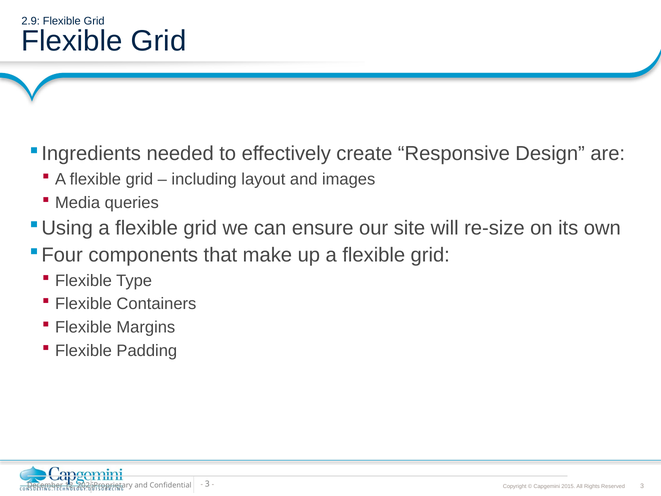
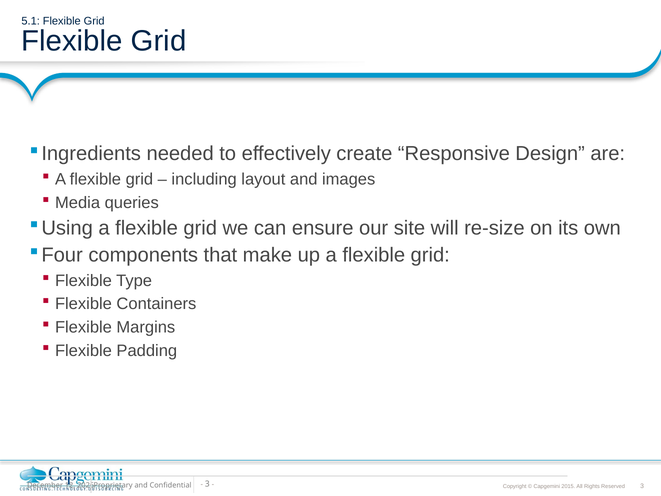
2.9: 2.9 -> 5.1
